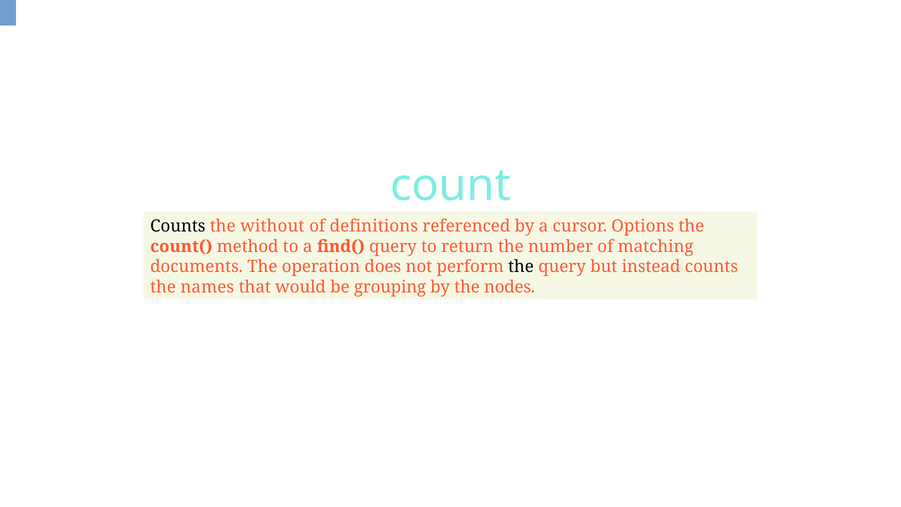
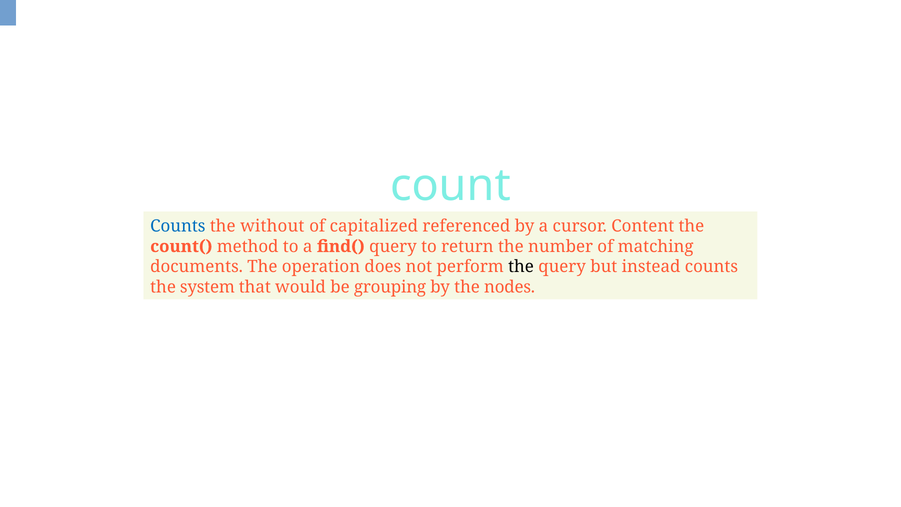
Counts at (178, 226) colour: black -> blue
definitions: definitions -> capitalized
Options: Options -> Content
names: names -> system
